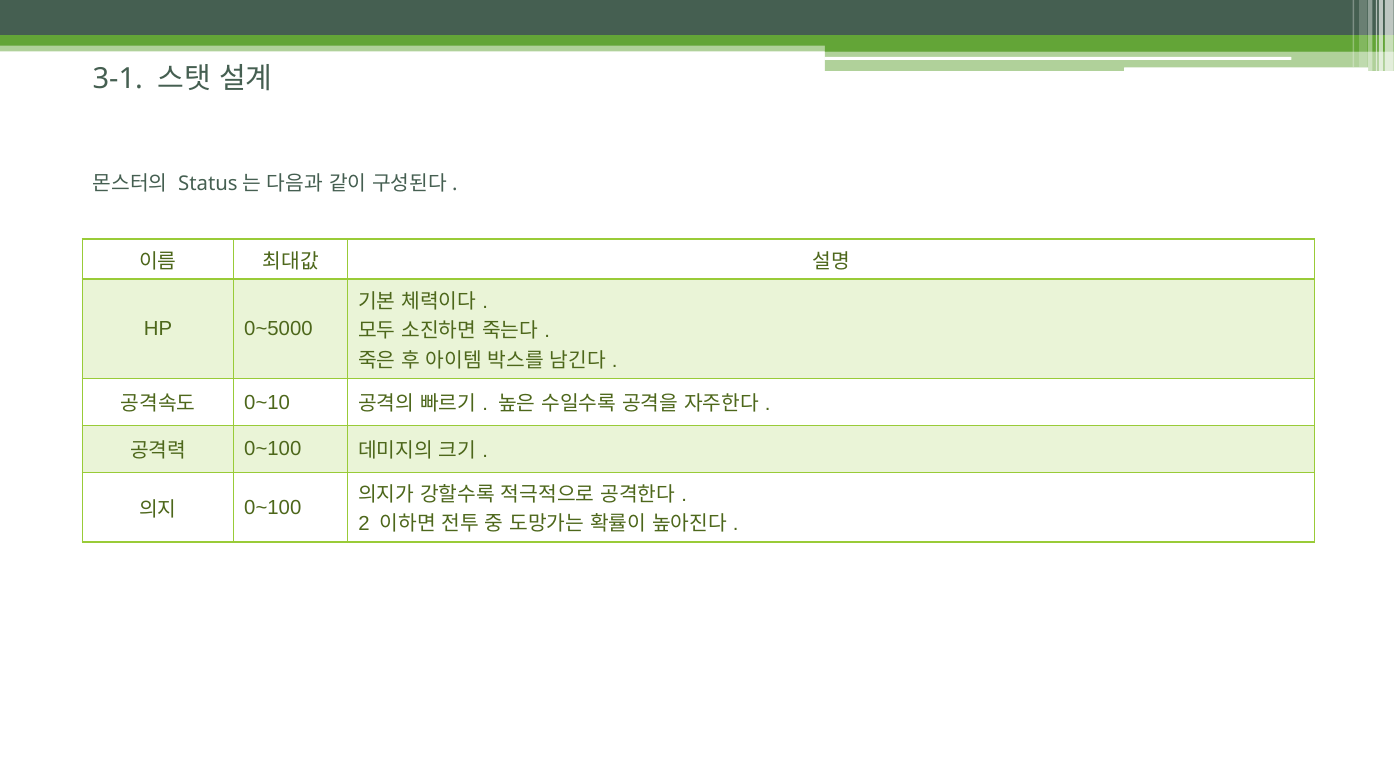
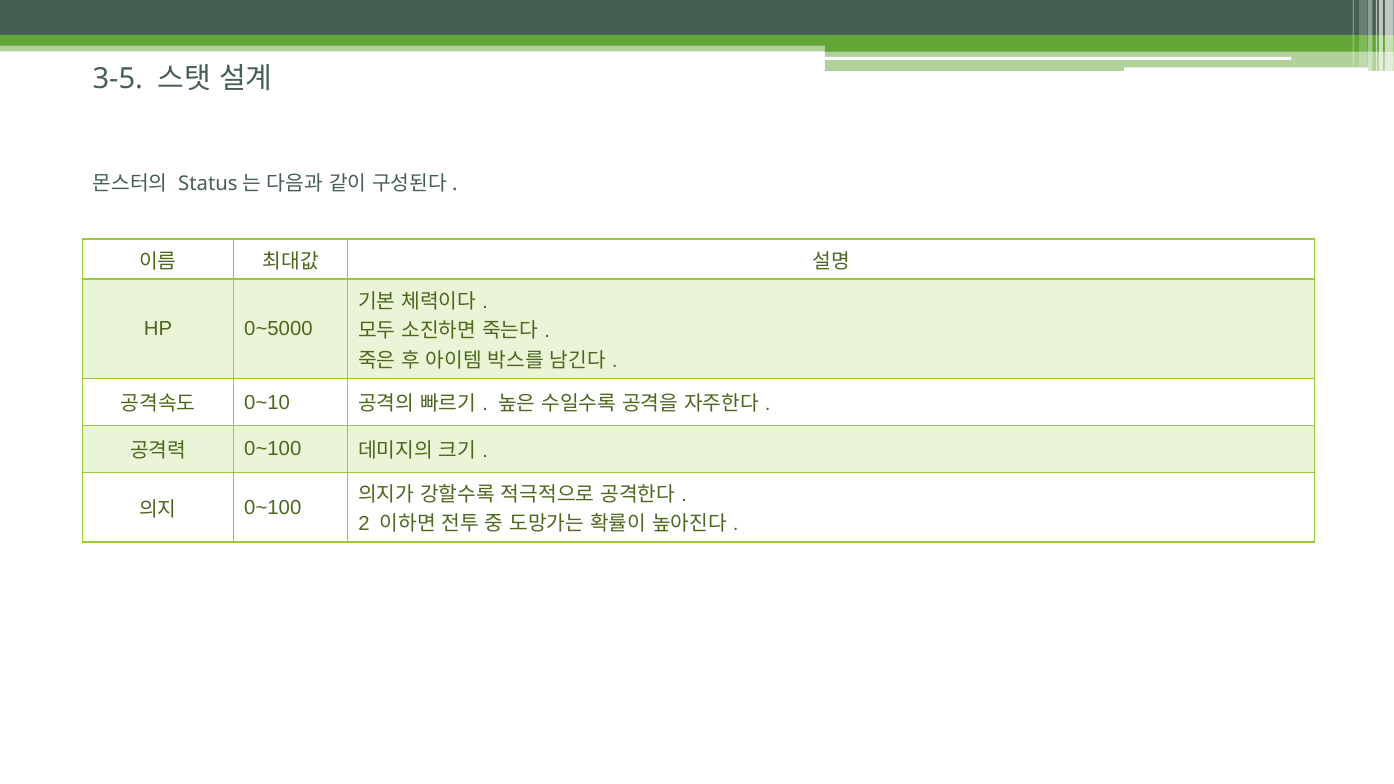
3-1: 3-1 -> 3-5
